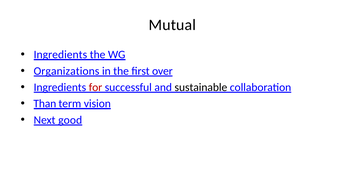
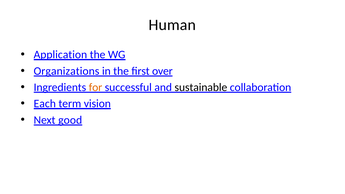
Mutual: Mutual -> Human
Ingredients at (60, 55): Ingredients -> Application
for colour: red -> orange
Than: Than -> Each
